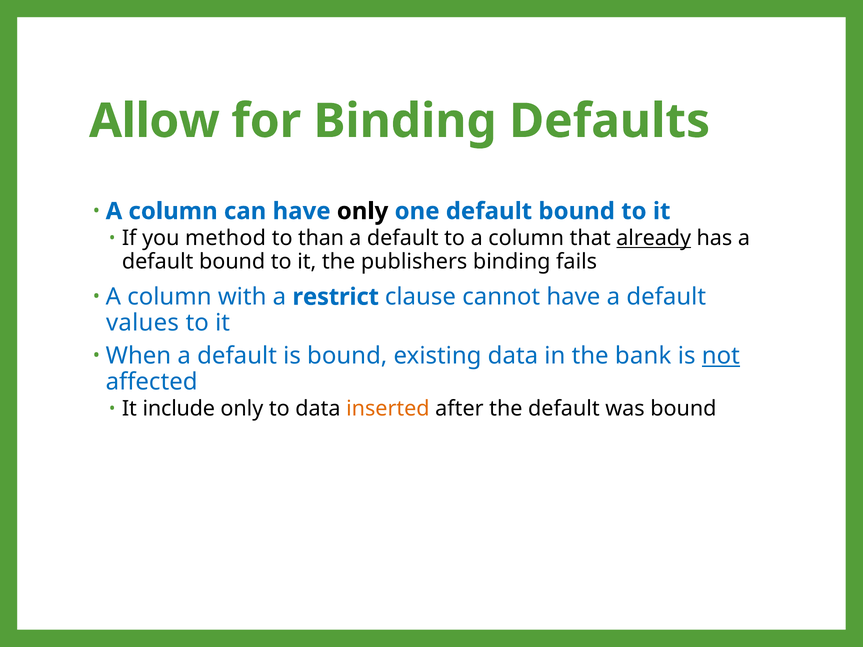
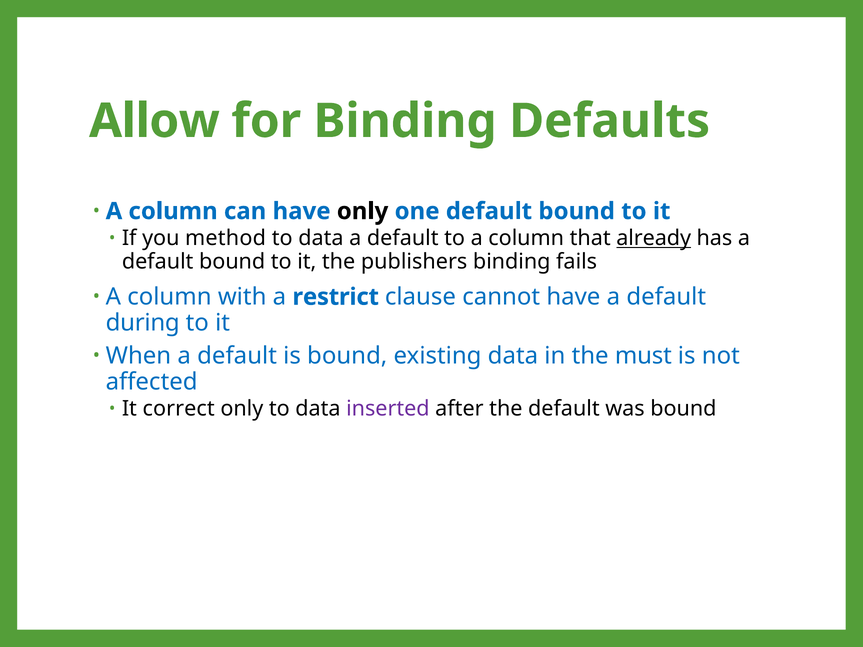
than at (321, 238): than -> data
values: values -> during
bank: bank -> must
not underline: present -> none
include: include -> correct
inserted colour: orange -> purple
